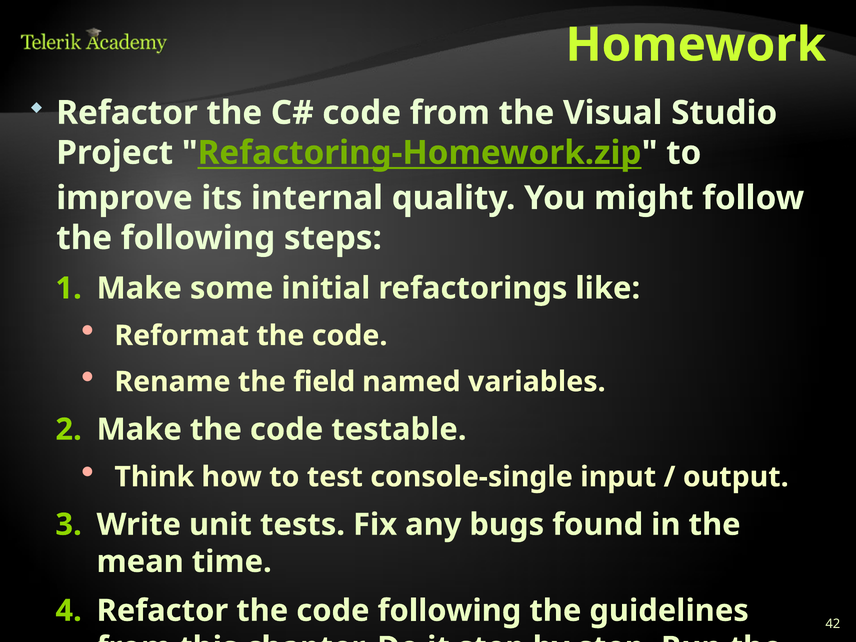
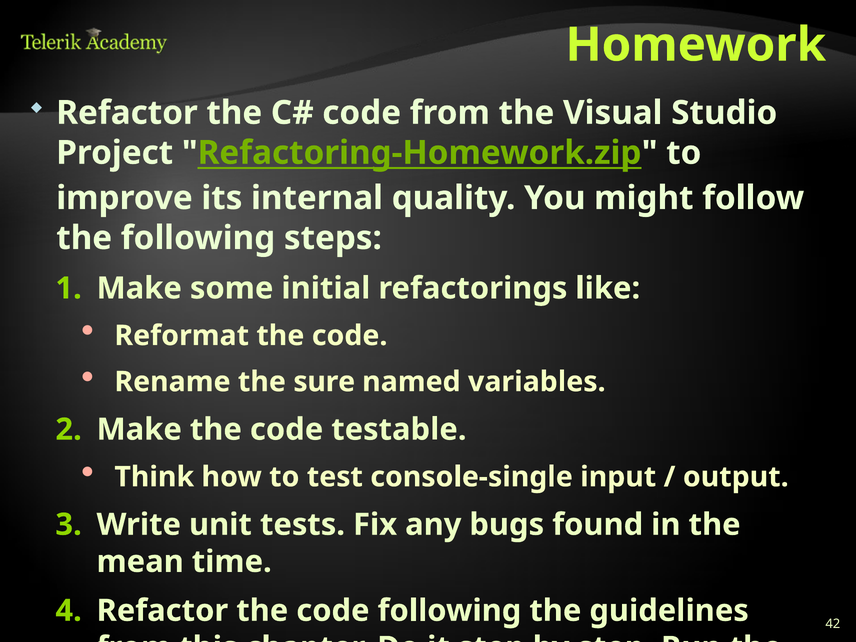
field: field -> sure
